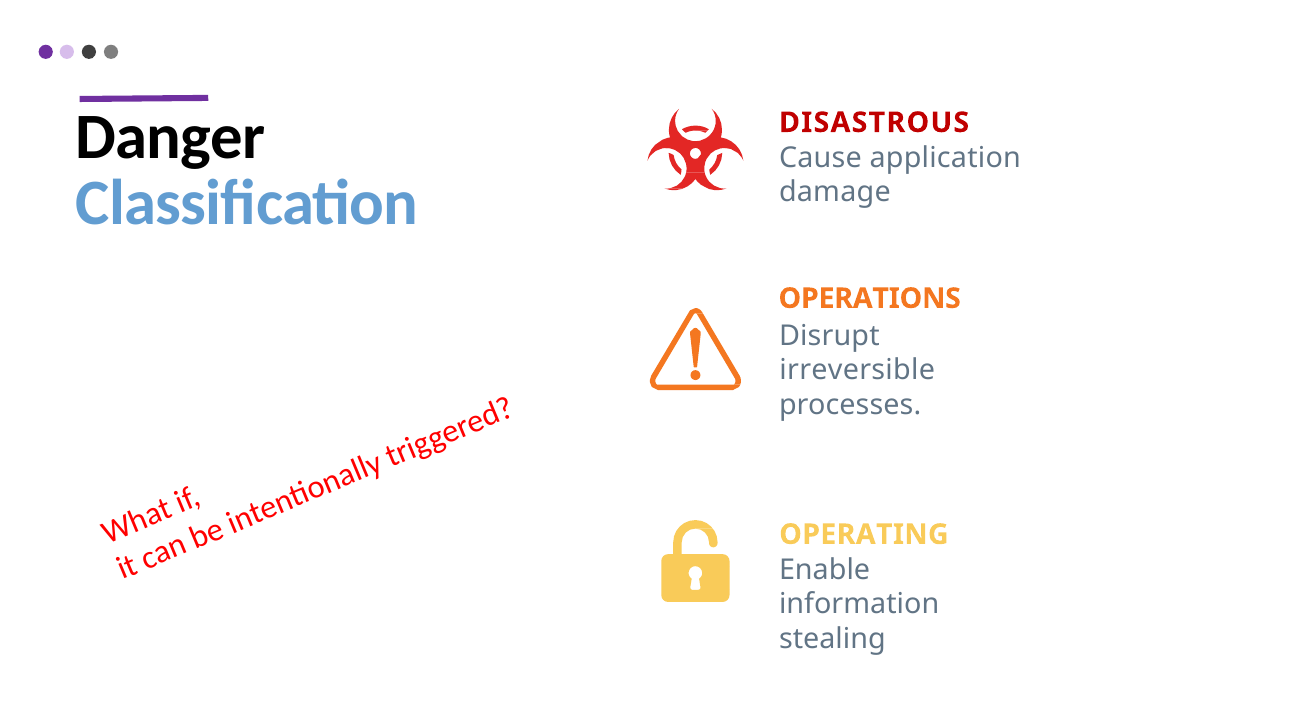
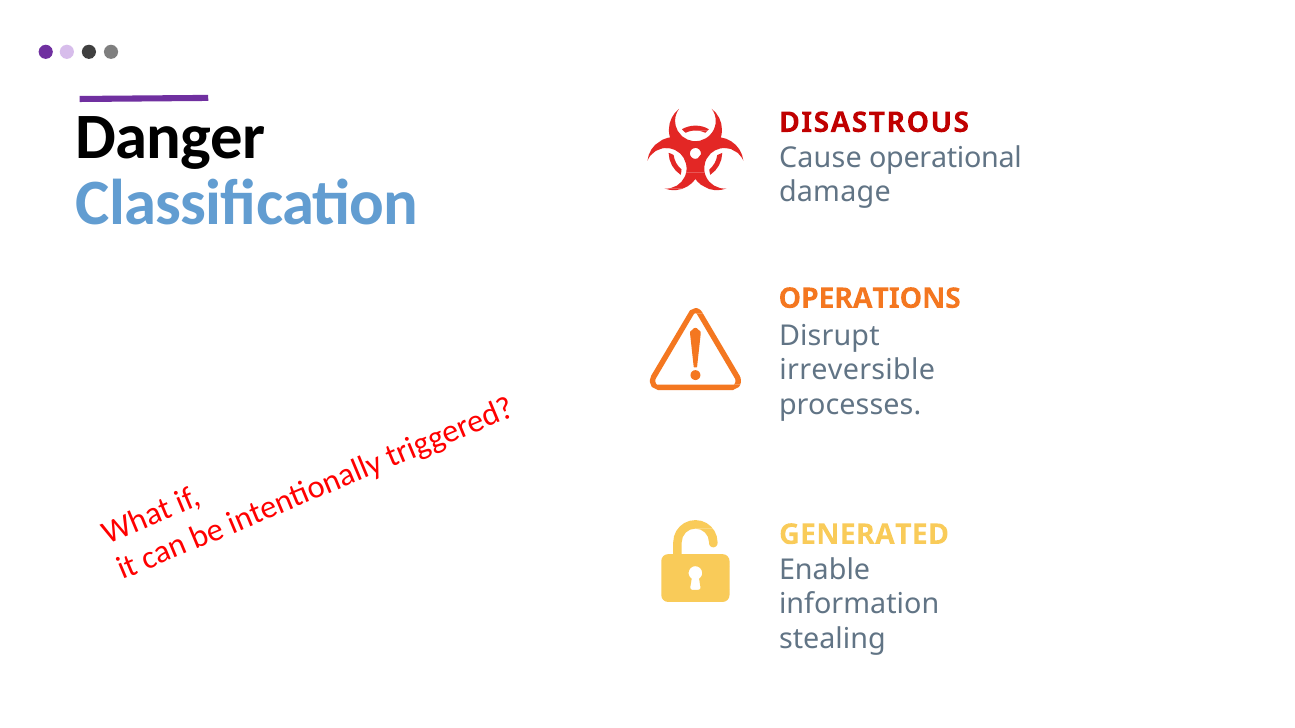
application: application -> operational
OPERATING: OPERATING -> GENERATED
